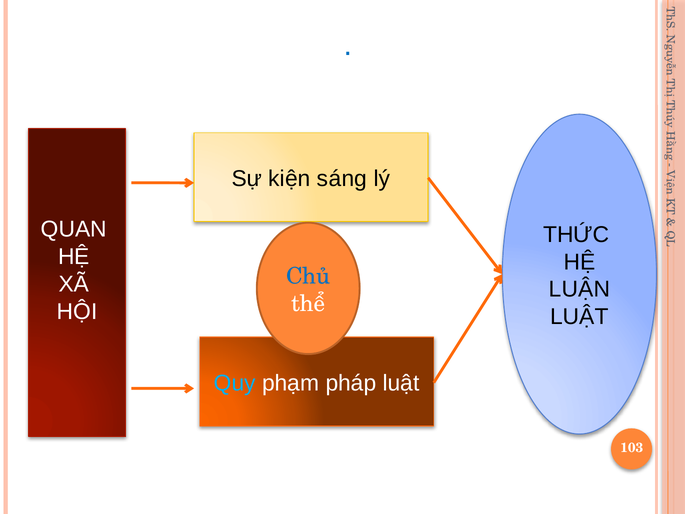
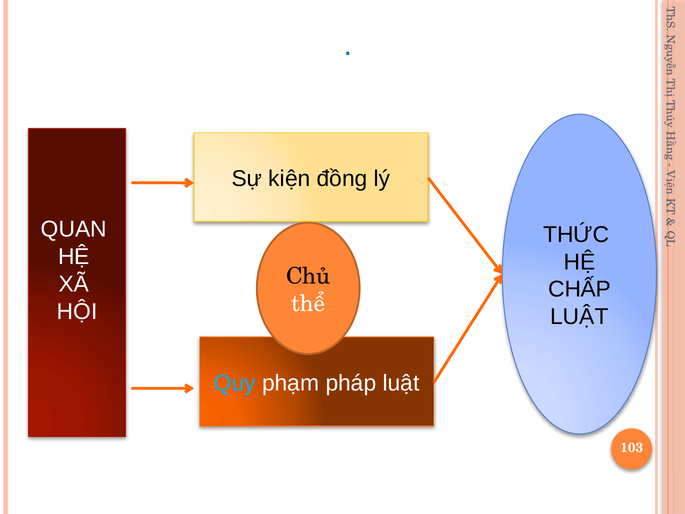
sáng: sáng -> đồng
Chủ colour: blue -> black
LUẬN: LUẬN -> CHẤP
